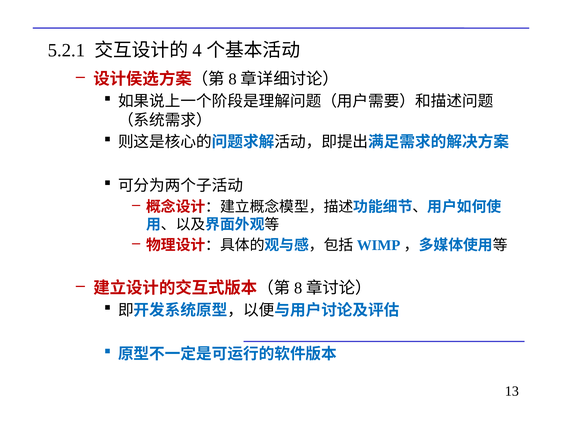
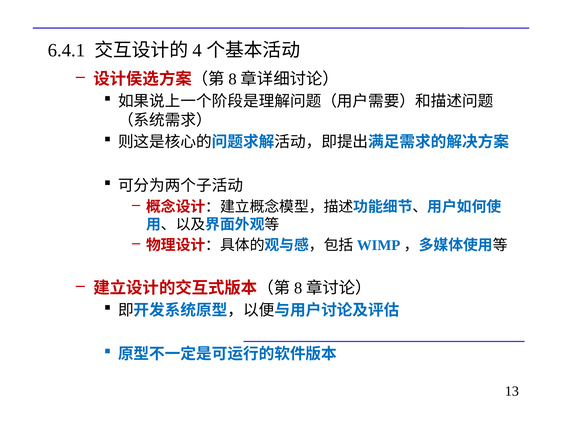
5.2.1: 5.2.1 -> 6.4.1
